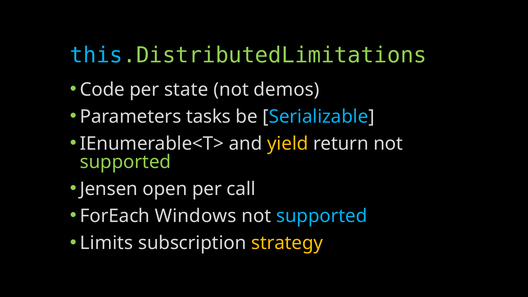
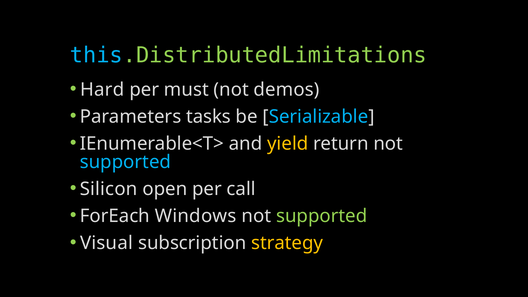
Code: Code -> Hard
state: state -> must
supported at (125, 162) colour: light green -> light blue
Jensen: Jensen -> Silicon
supported at (322, 216) colour: light blue -> light green
Limits: Limits -> Visual
